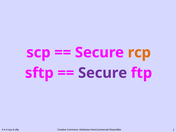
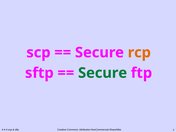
Secure at (103, 73) colour: purple -> green
